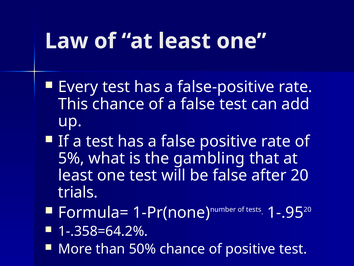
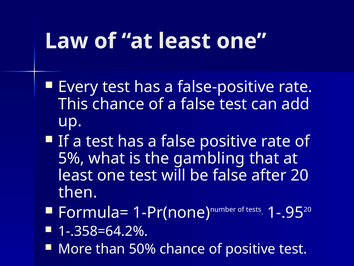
trials: trials -> then
